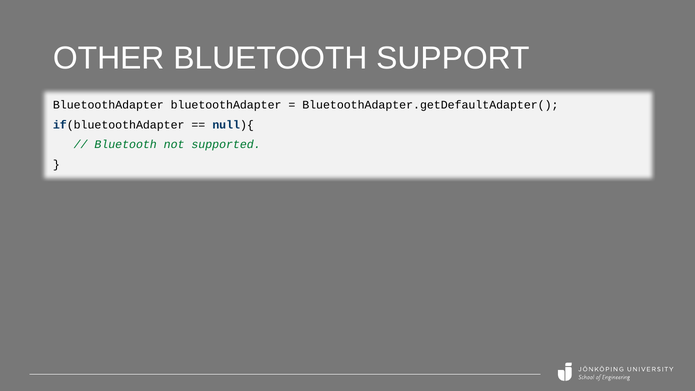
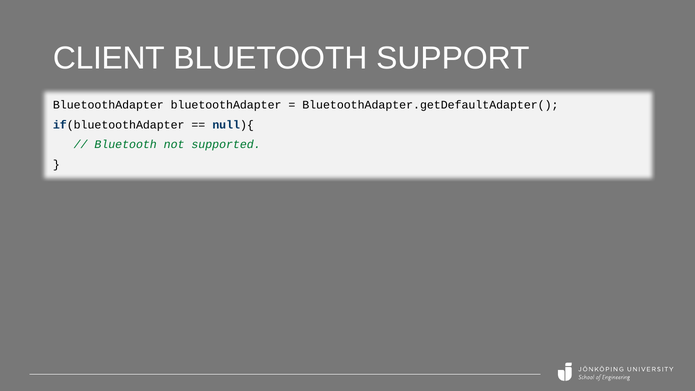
OTHER: OTHER -> CLIENT
